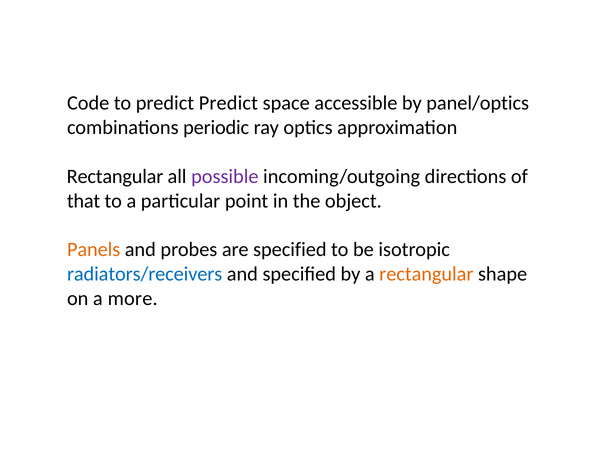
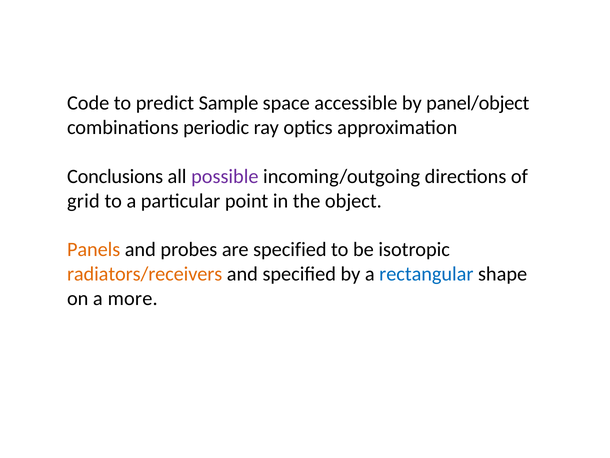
predict Predict: Predict -> Sample
panel/optics: panel/optics -> panel/object
Rectangular at (115, 176): Rectangular -> Conclusions
that: that -> grid
radiators/receivers colour: blue -> orange
rectangular at (426, 274) colour: orange -> blue
